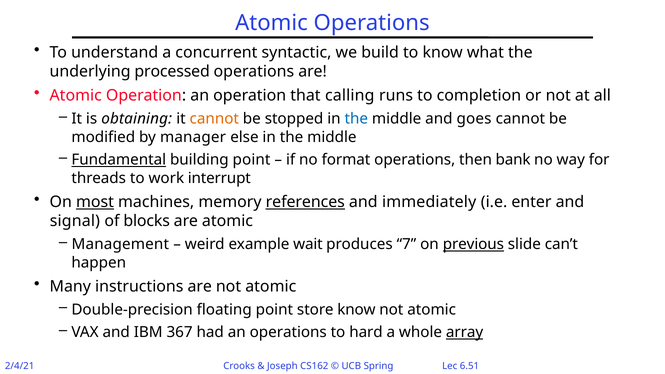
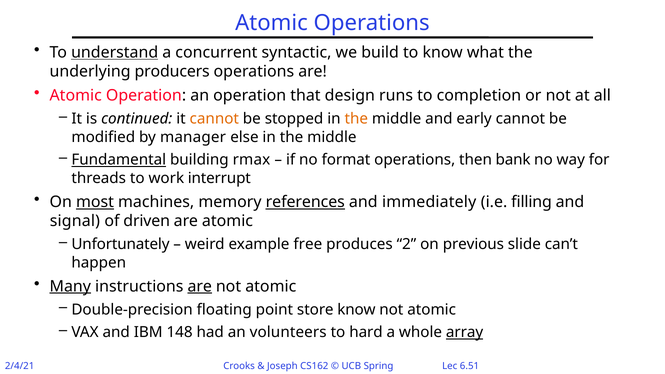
understand underline: none -> present
processed: processed -> producers
calling: calling -> design
obtaining: obtaining -> continued
the at (356, 119) colour: blue -> orange
goes: goes -> early
building point: point -> rmax
enter: enter -> filling
blocks: blocks -> driven
Management: Management -> Unfortunately
wait: wait -> free
7: 7 -> 2
previous underline: present -> none
Many underline: none -> present
are at (200, 286) underline: none -> present
367: 367 -> 148
an operations: operations -> volunteers
